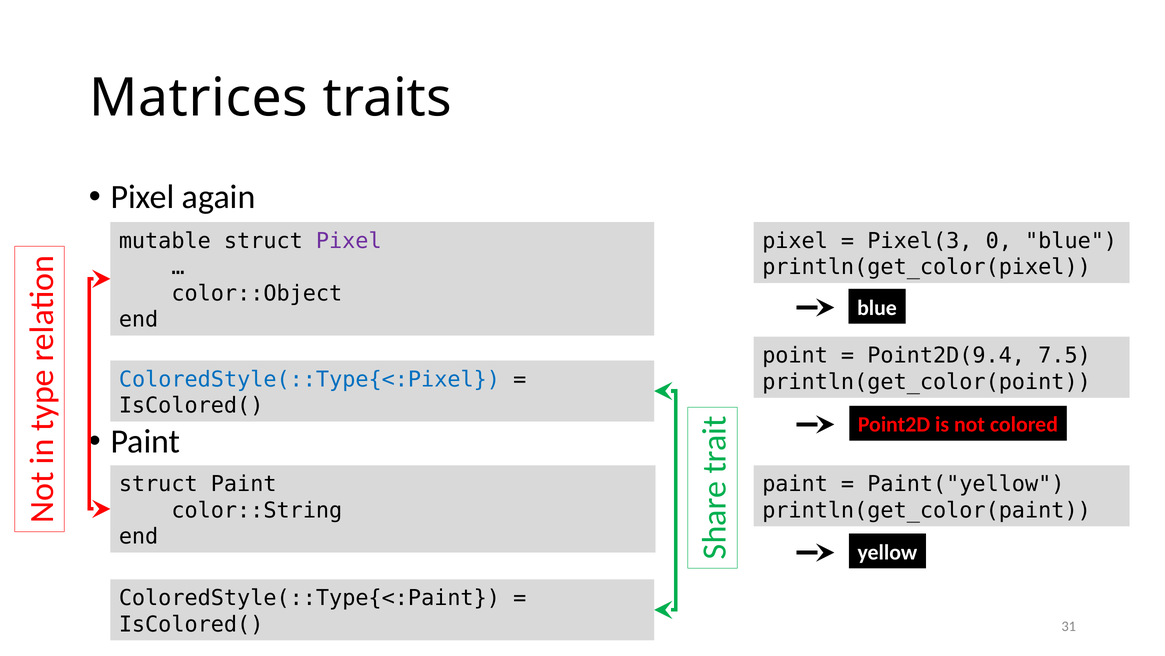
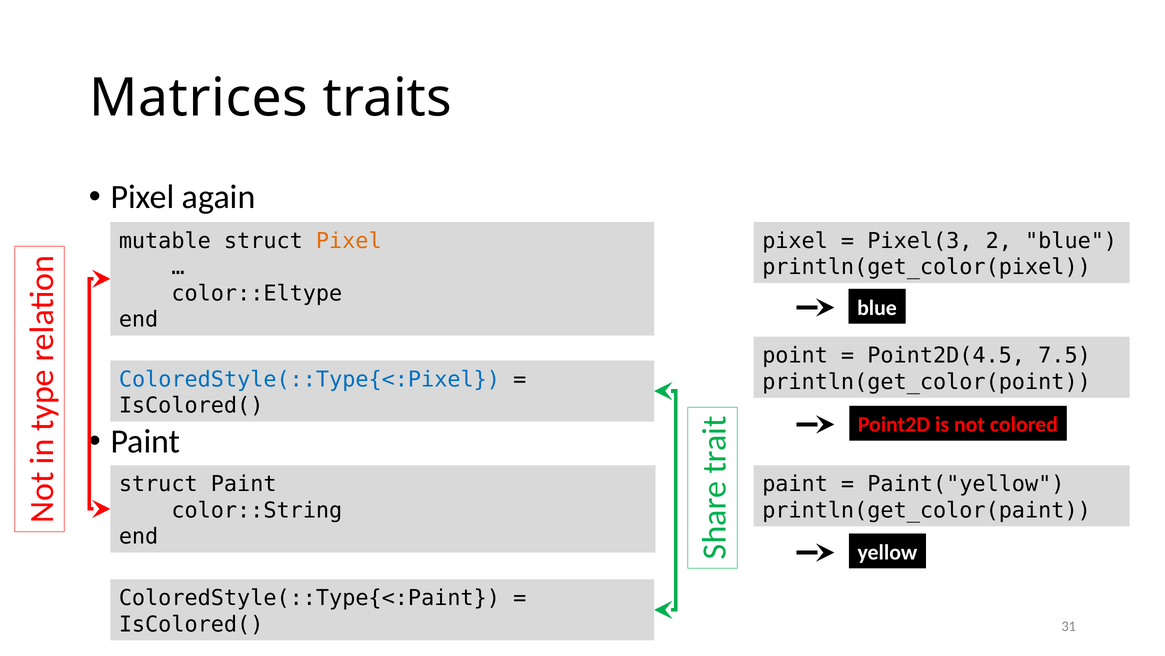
Pixel at (349, 241) colour: purple -> orange
0: 0 -> 2
color::Object: color::Object -> color::Eltype
Point2D(9.4: Point2D(9.4 -> Point2D(4.5
